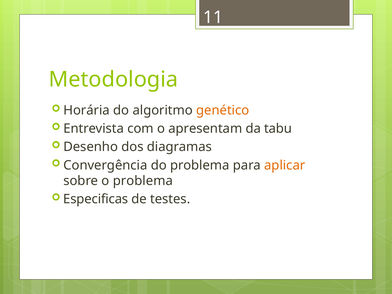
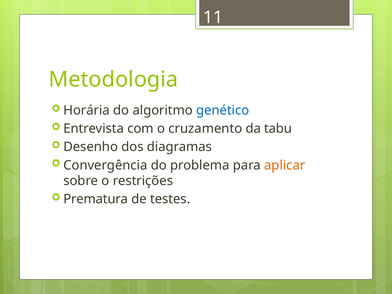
genético colour: orange -> blue
apresentam: apresentam -> cruzamento
o problema: problema -> restrições
Especificas: Especificas -> Prematura
